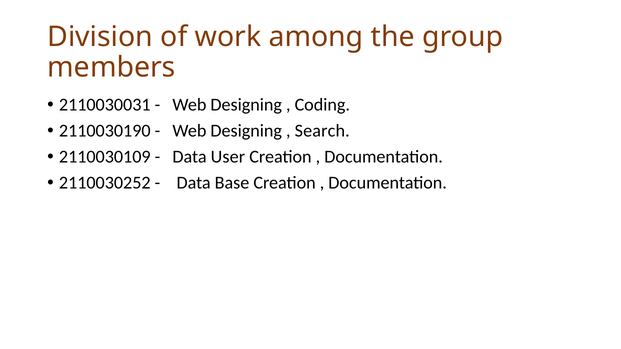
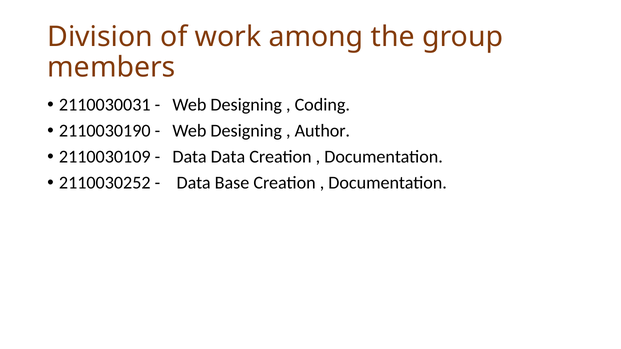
Search: Search -> Author
Data User: User -> Data
